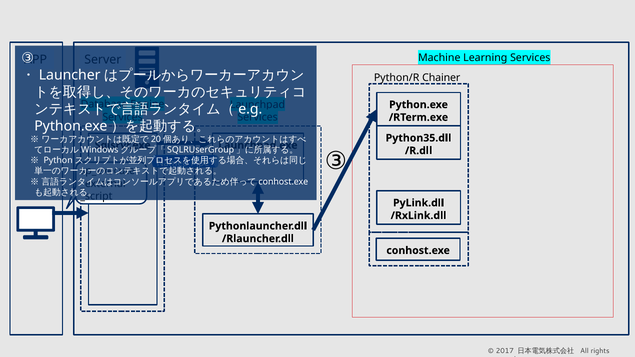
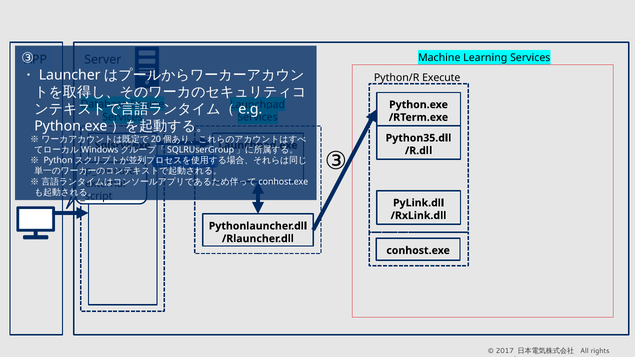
Chainer: Chainer -> Execute
